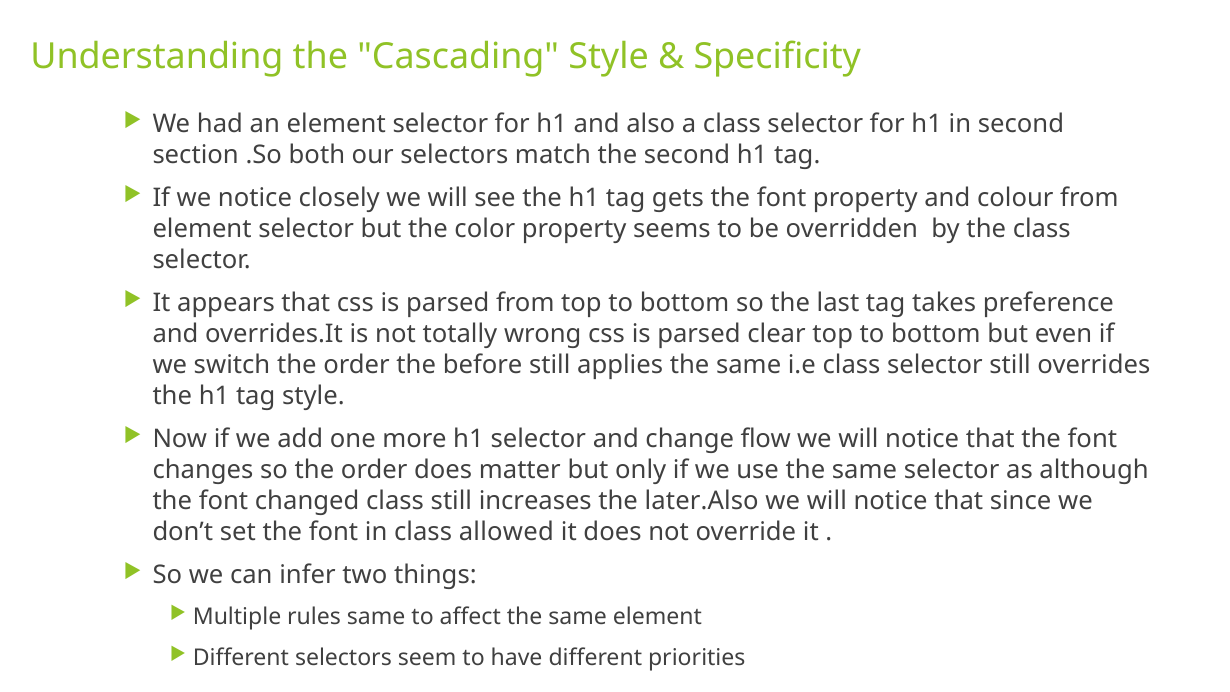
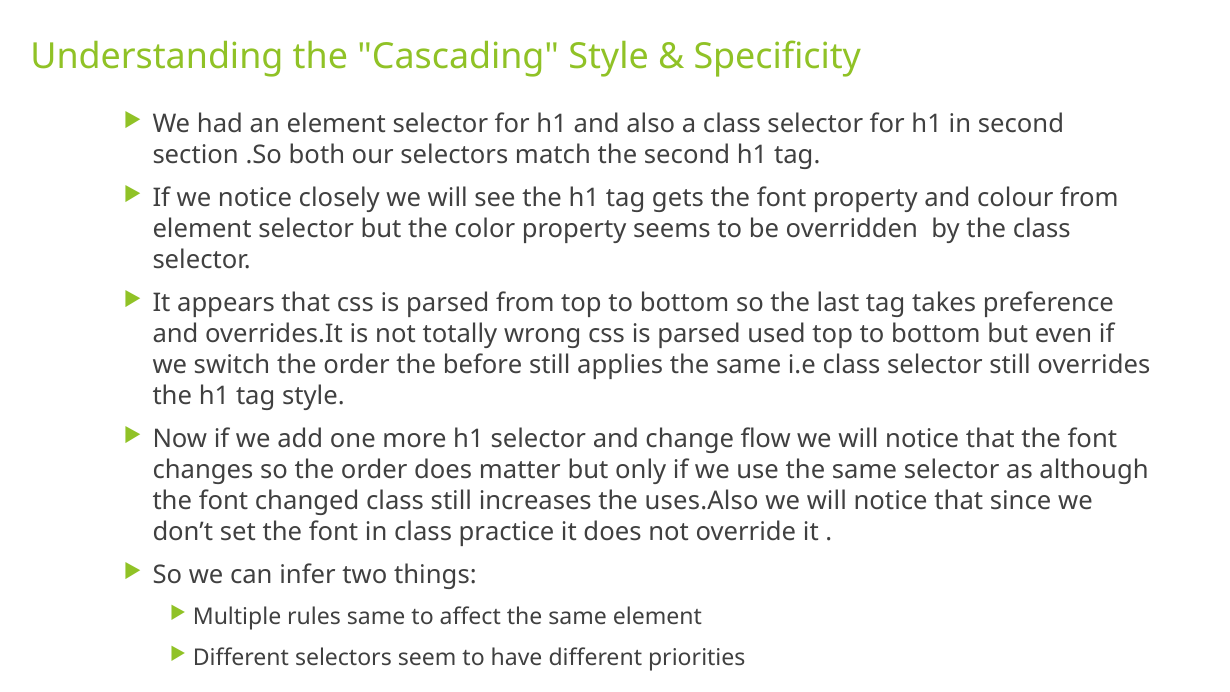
clear: clear -> used
later.Also: later.Also -> uses.Also
allowed: allowed -> practice
